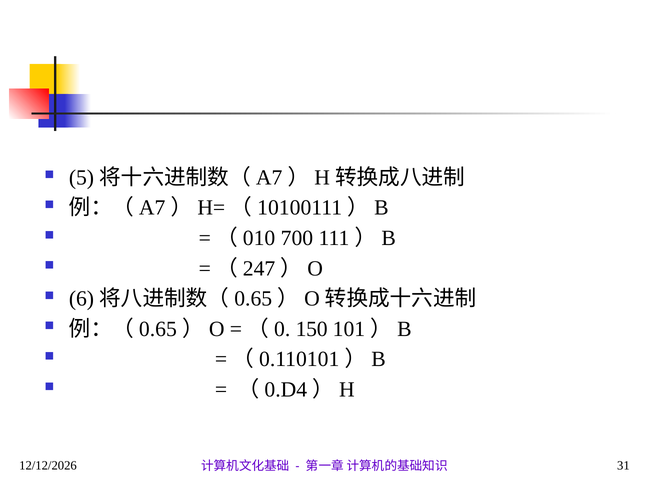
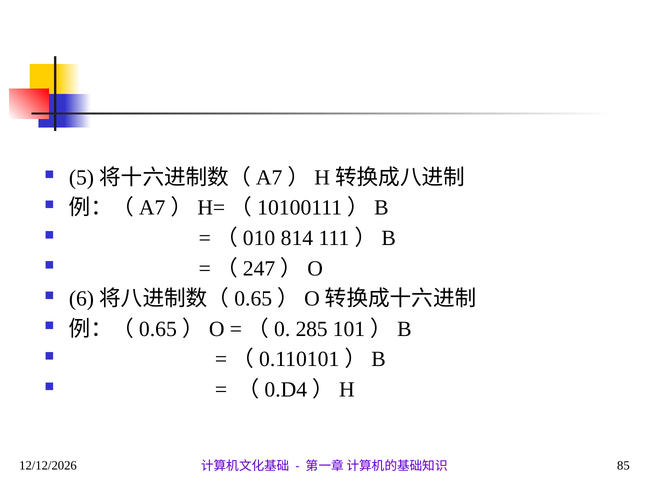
700: 700 -> 814
150: 150 -> 285
31: 31 -> 85
